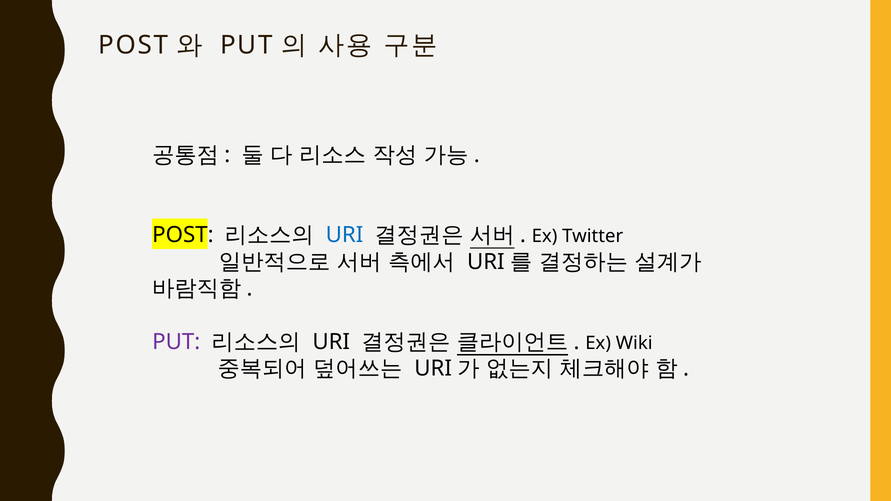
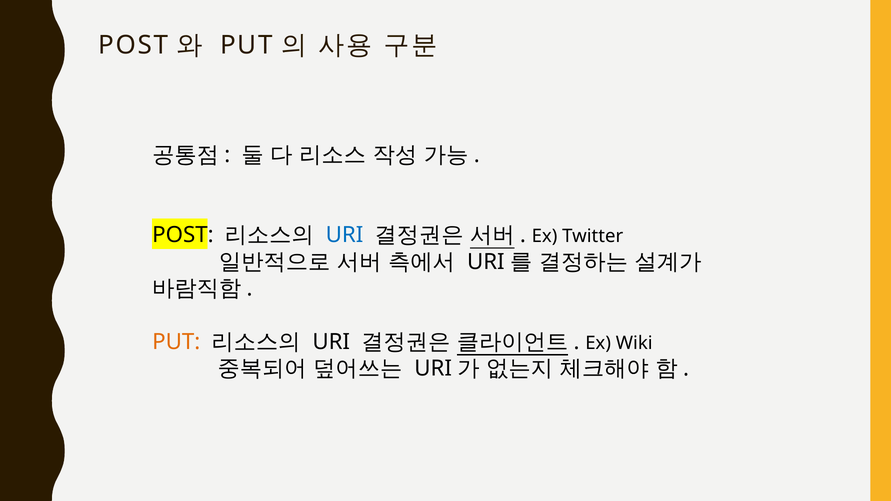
PUT at (176, 342) colour: purple -> orange
